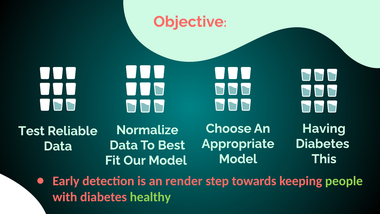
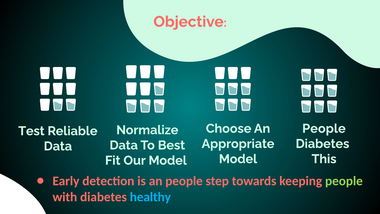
Having at (324, 128): Having -> People
an render: render -> people
healthy colour: light green -> light blue
